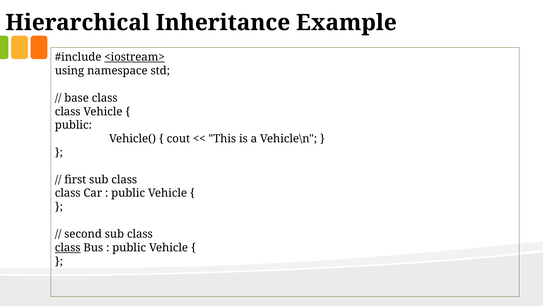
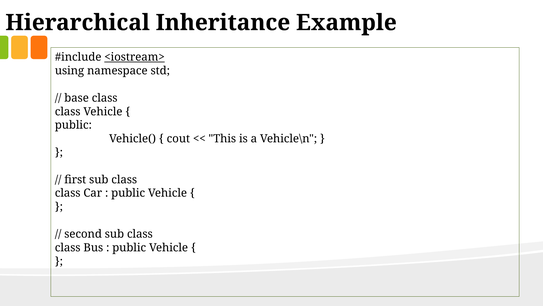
class at (68, 247) underline: present -> none
